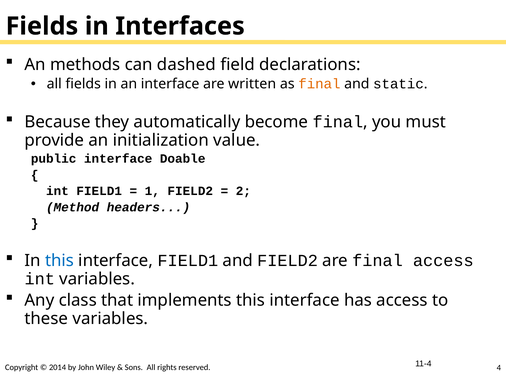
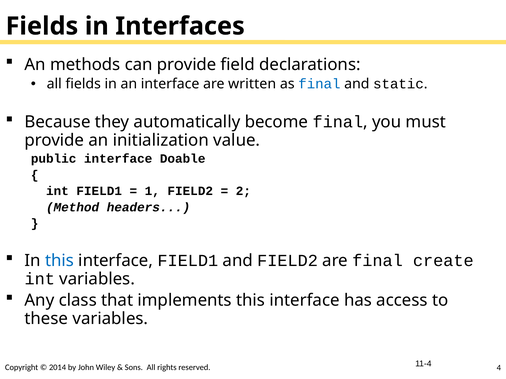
can dashed: dashed -> provide
final at (319, 84) colour: orange -> blue
final access: access -> create
